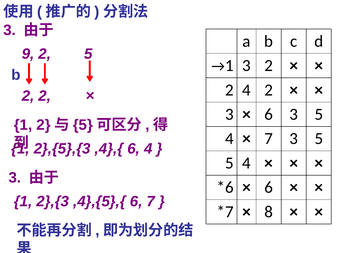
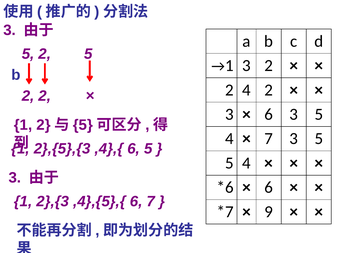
9 at (28, 54): 9 -> 5
6 4: 4 -> 5
8: 8 -> 9
